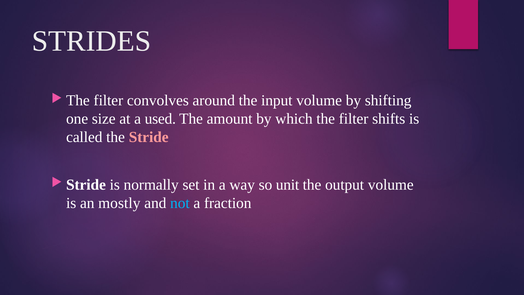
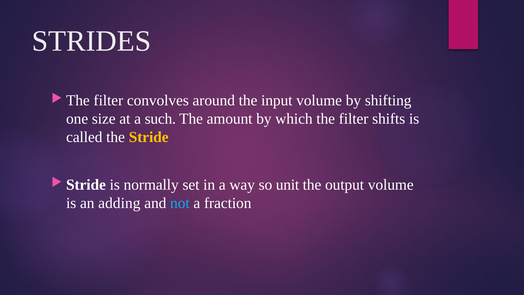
used: used -> such
Stride at (149, 137) colour: pink -> yellow
mostly: mostly -> adding
